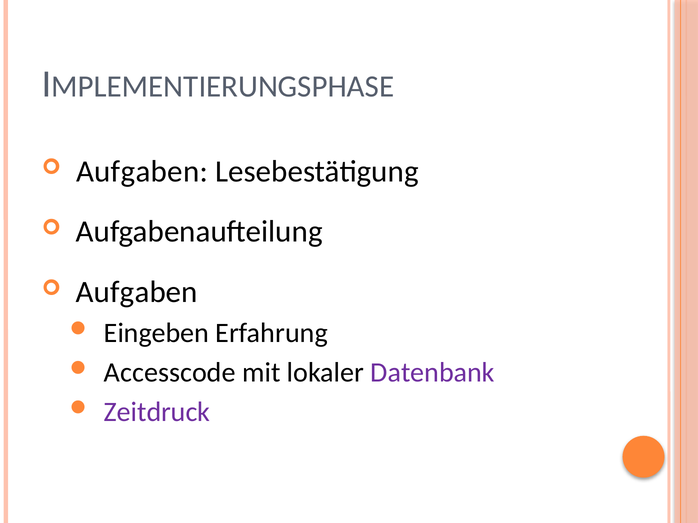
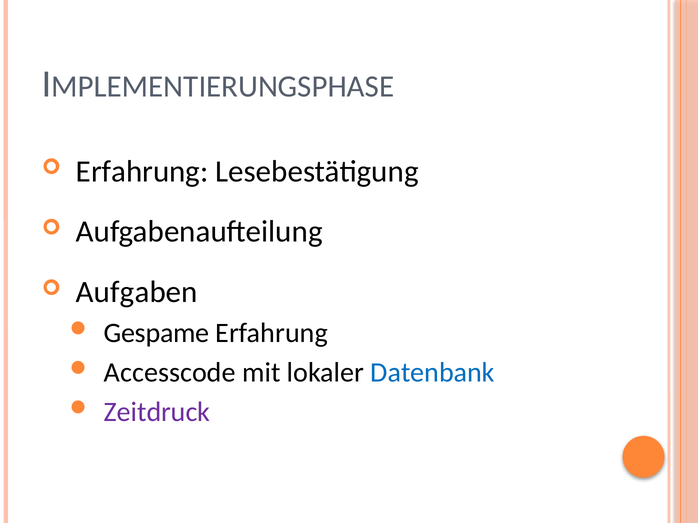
Aufgaben at (142, 171): Aufgaben -> Erfahrung
Eingeben: Eingeben -> Gespame
Datenbank colour: purple -> blue
